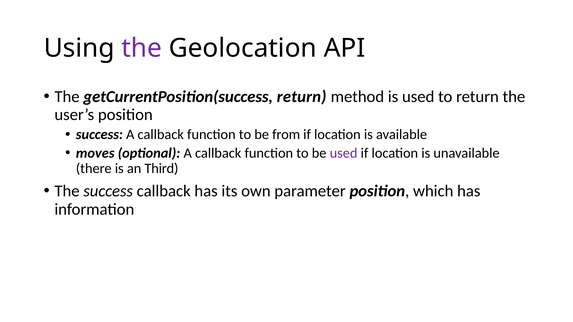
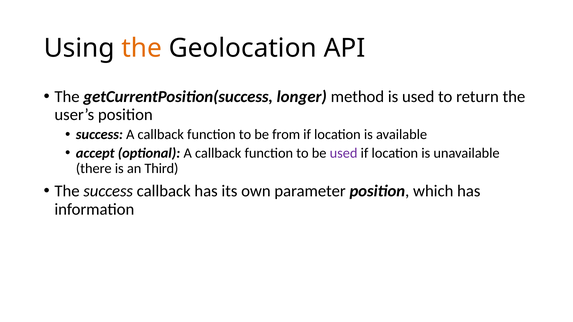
the at (142, 48) colour: purple -> orange
getCurrentPosition(success return: return -> longer
moves: moves -> accept
